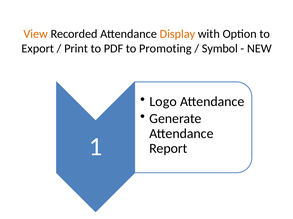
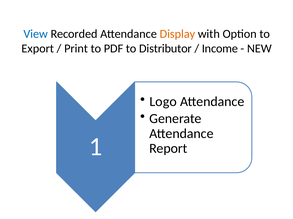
View colour: orange -> blue
Promoting: Promoting -> Distributor
Symbol: Symbol -> Income
